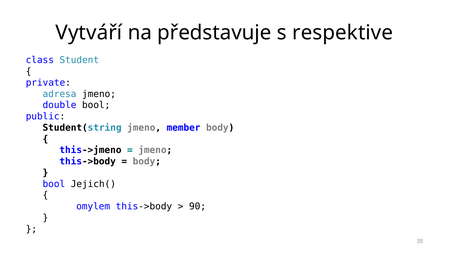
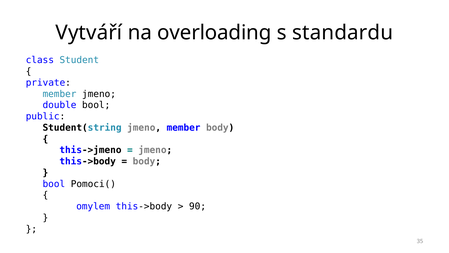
představuje: představuje -> overloading
respektive: respektive -> standardu
adresa at (60, 94): adresa -> member
Jejich(: Jejich( -> Pomoci(
